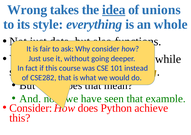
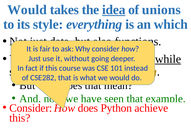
Wrong at (27, 10): Wrong -> Would
whole: whole -> which
while underline: none -> present
